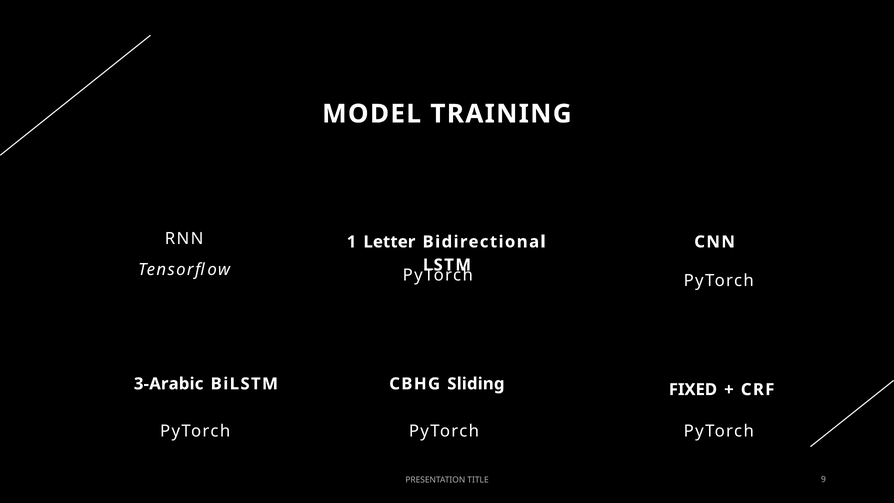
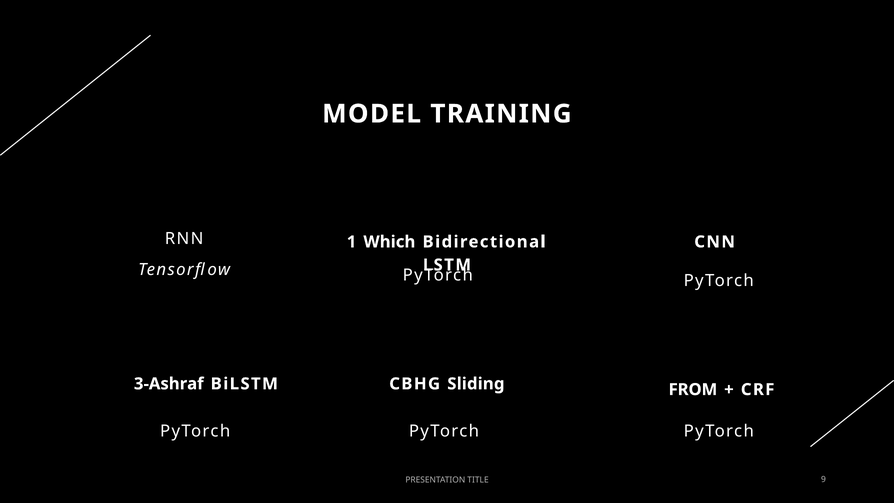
Letter: Letter -> Which
3-Arabic: 3-Arabic -> 3-Ashraf
FIXED: FIXED -> FROM
